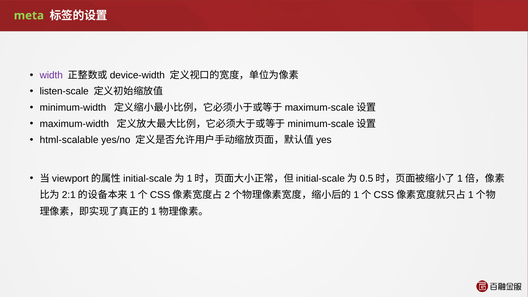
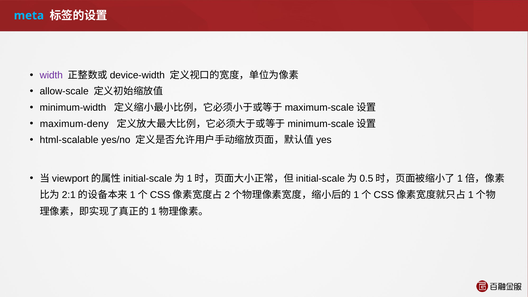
meta colour: light green -> light blue
listen-scale: listen-scale -> allow-scale
maximum-width: maximum-width -> maximum-deny
